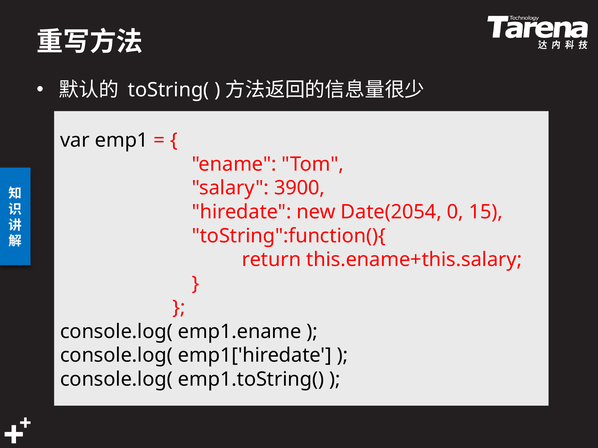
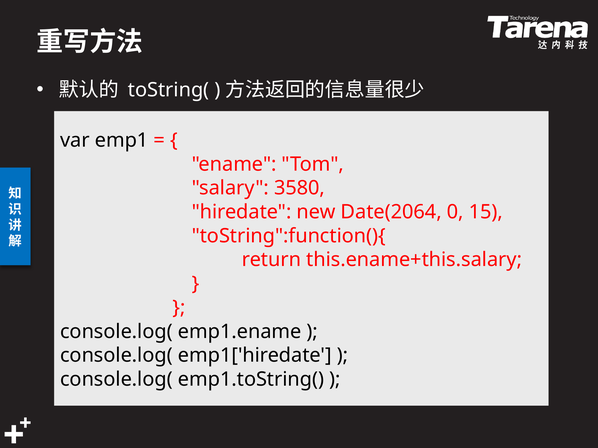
3900: 3900 -> 3580
Date(2054: Date(2054 -> Date(2064
